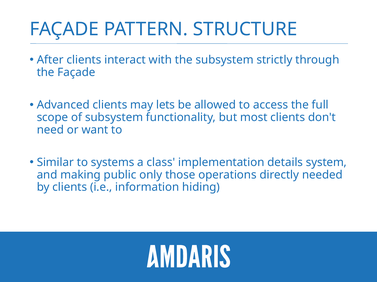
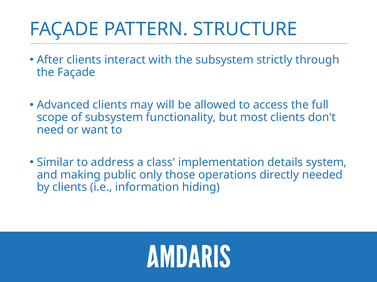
lets: lets -> will
systems: systems -> address
